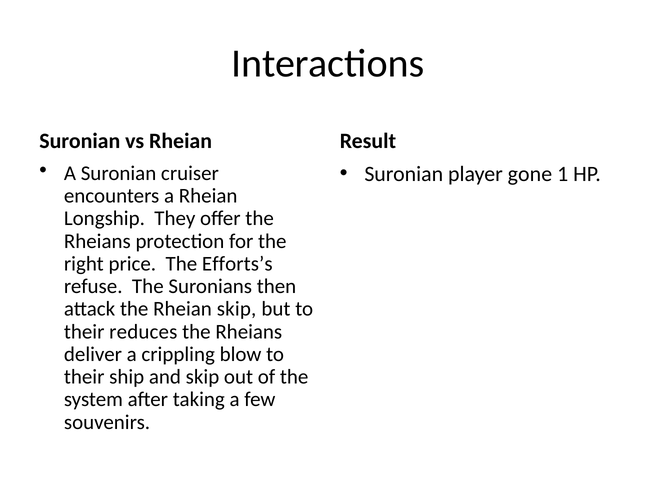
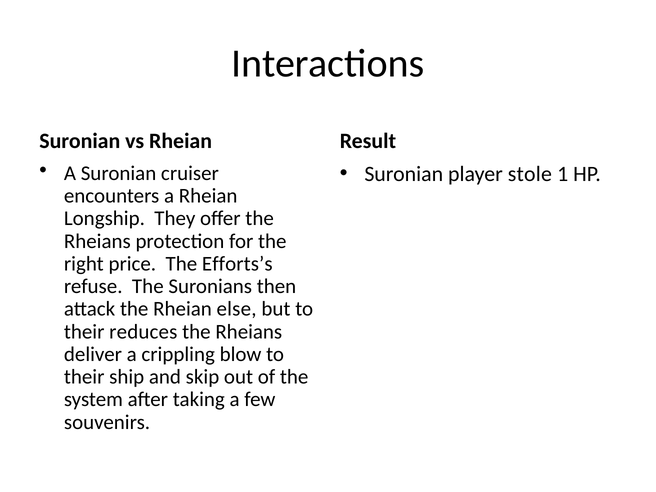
gone: gone -> stole
Rheian skip: skip -> else
